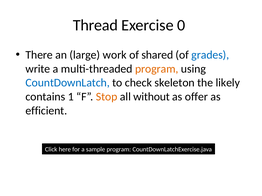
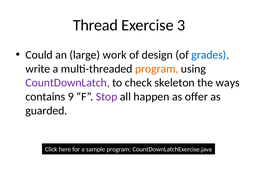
0: 0 -> 3
There: There -> Could
shared: shared -> design
CountDownLatch colour: blue -> purple
likely: likely -> ways
1: 1 -> 9
Stop colour: orange -> purple
without: without -> happen
efficient: efficient -> guarded
